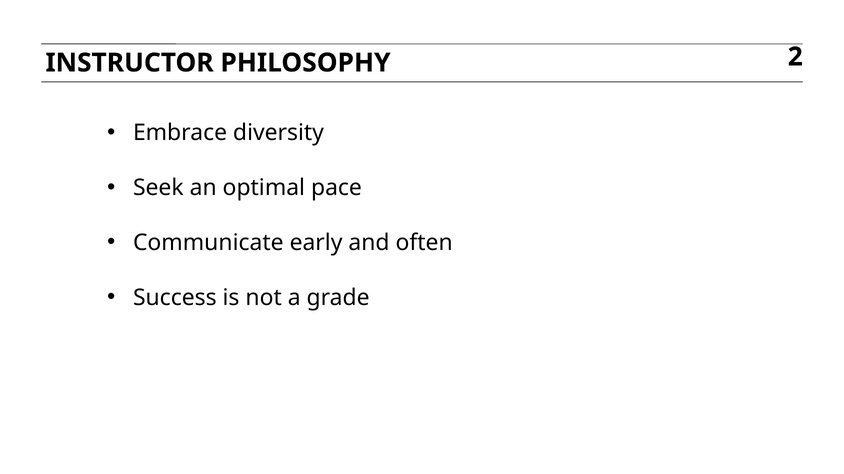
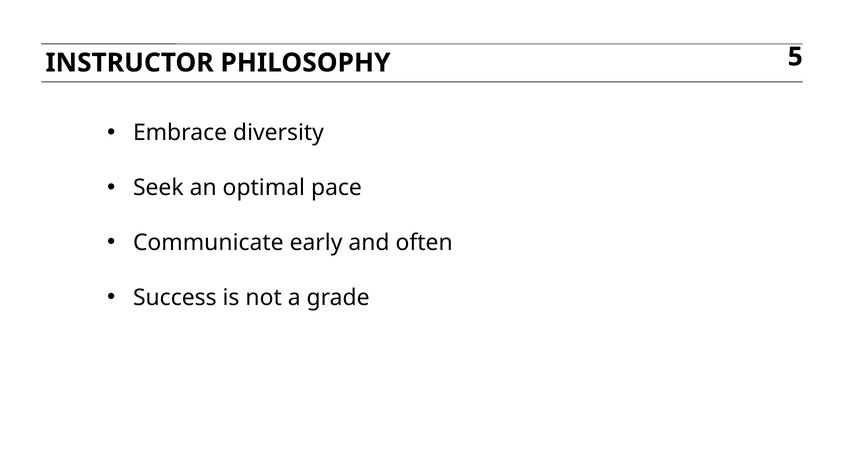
2: 2 -> 5
